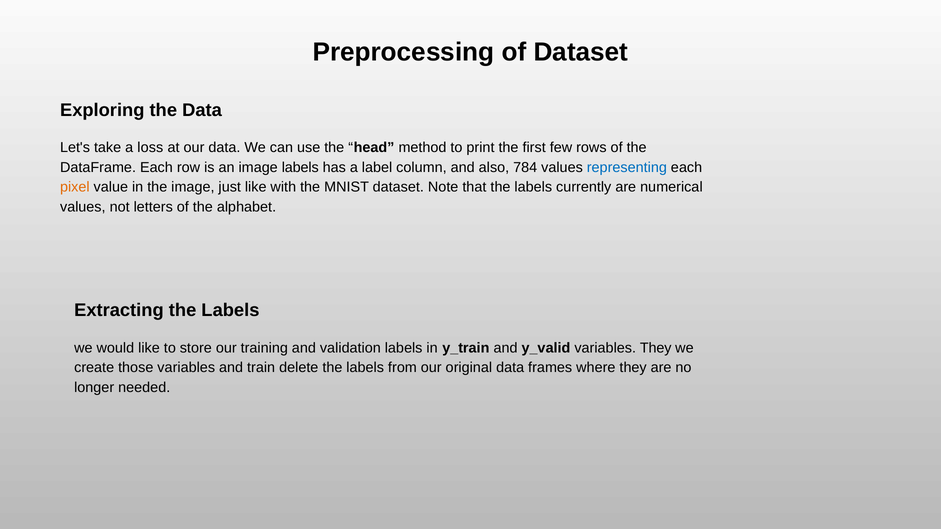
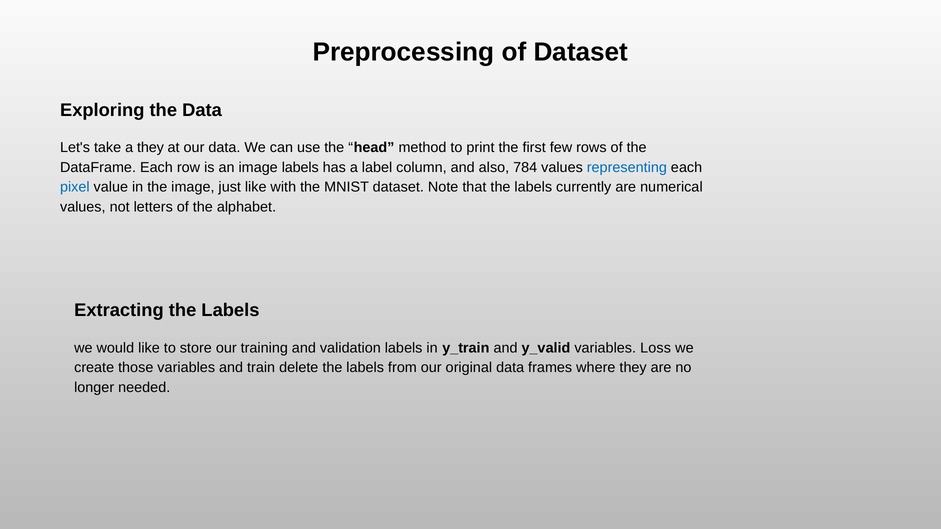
a loss: loss -> they
pixel colour: orange -> blue
variables They: They -> Loss
